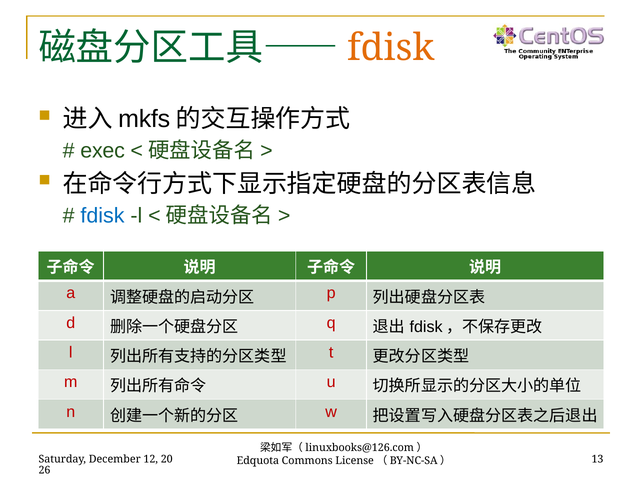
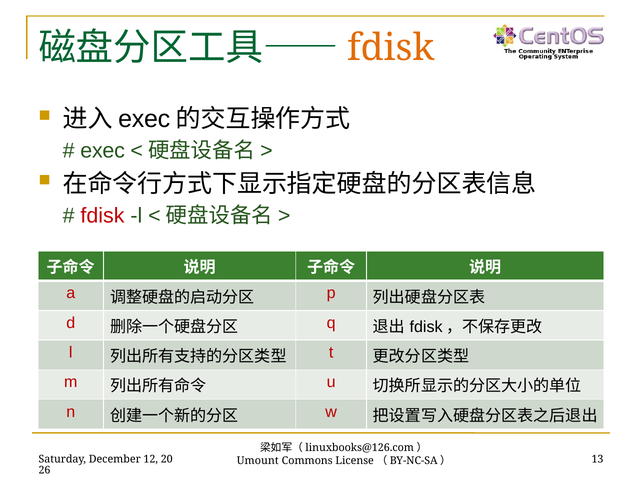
mkfs at (144, 119): mkfs -> exec
fdisk at (102, 216) colour: blue -> red
Edquota: Edquota -> Umount
